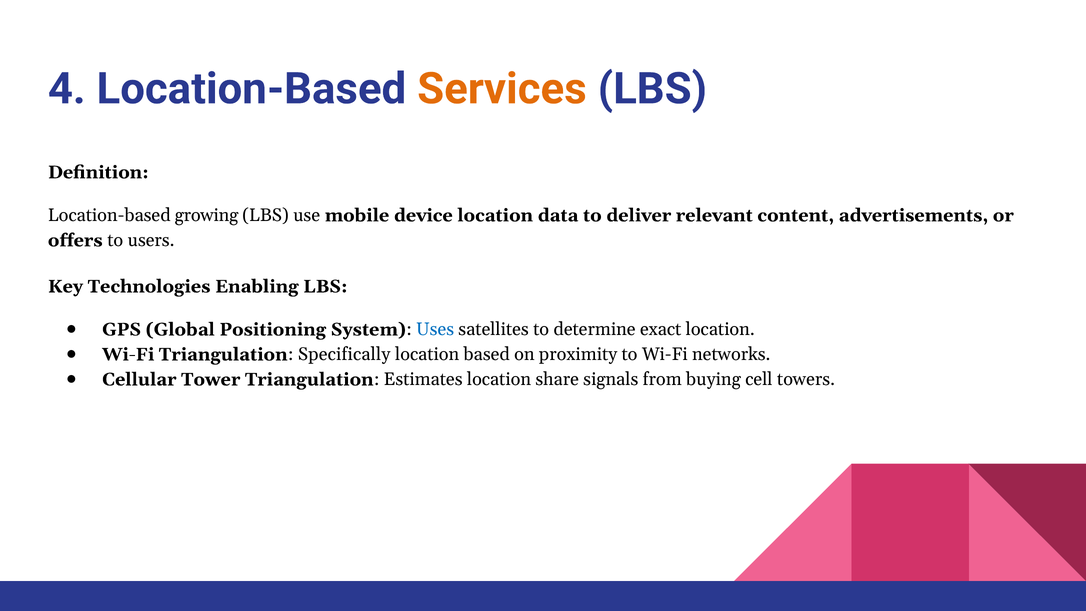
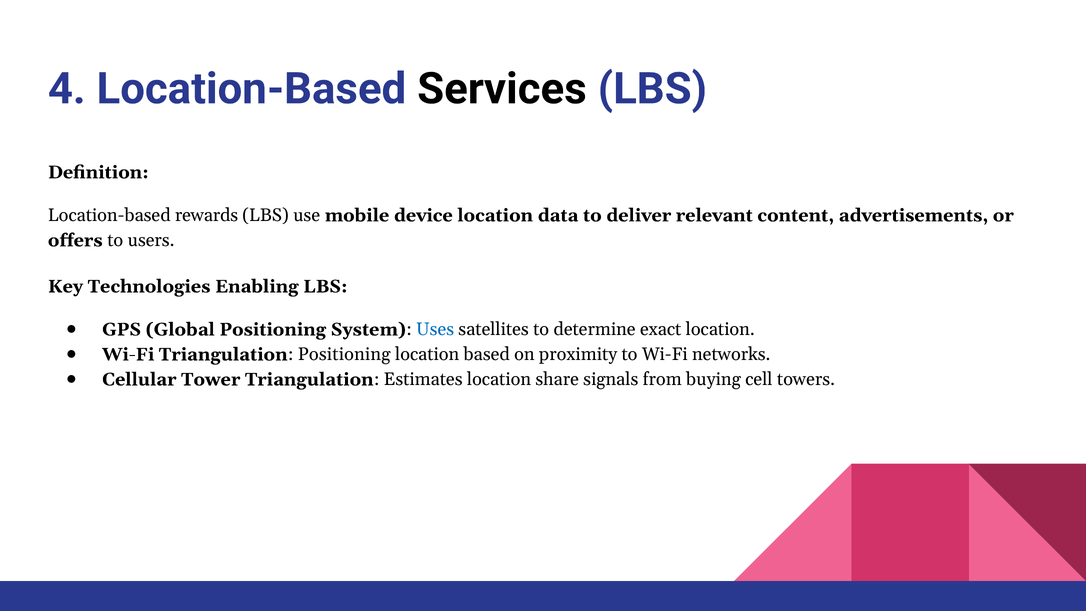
Services colour: orange -> black
growing: growing -> rewards
Triangulation Specifically: Specifically -> Positioning
